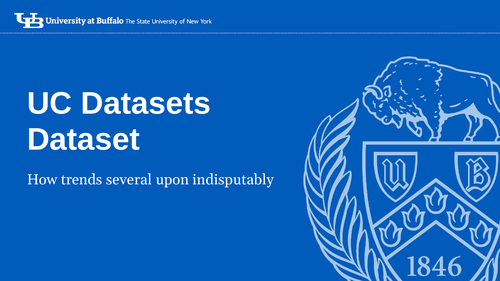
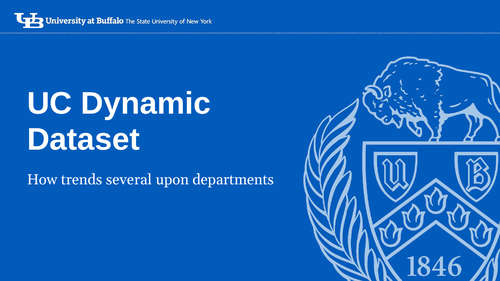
Datasets: Datasets -> Dynamic
indisputably: indisputably -> departments
